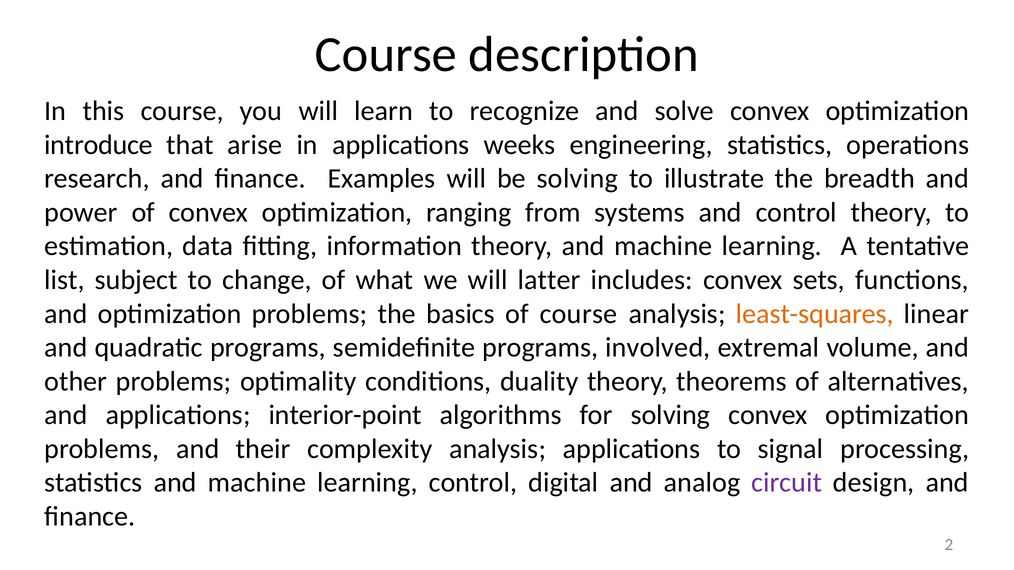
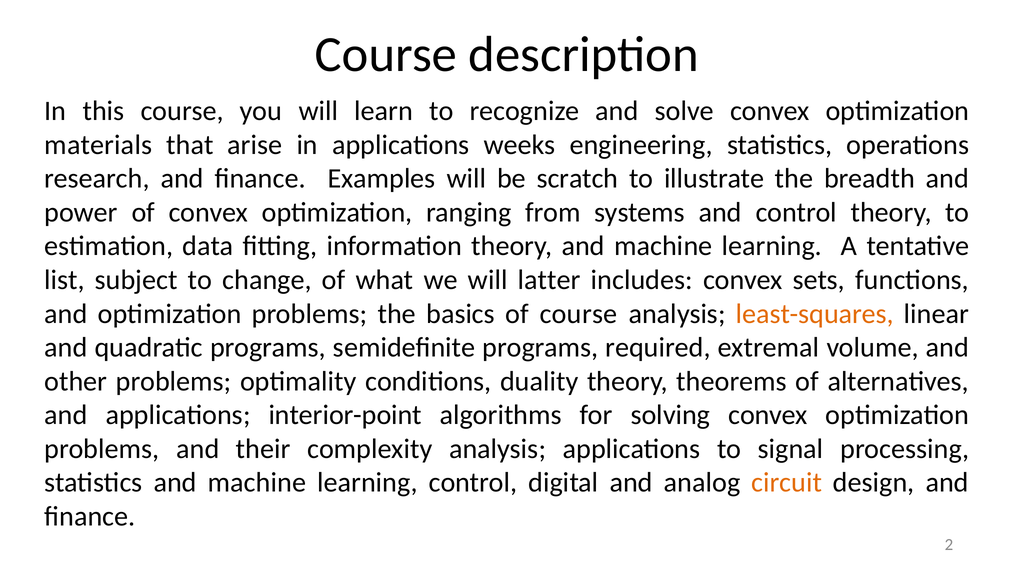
introduce: introduce -> materials
be solving: solving -> scratch
involved: involved -> required
circuit colour: purple -> orange
